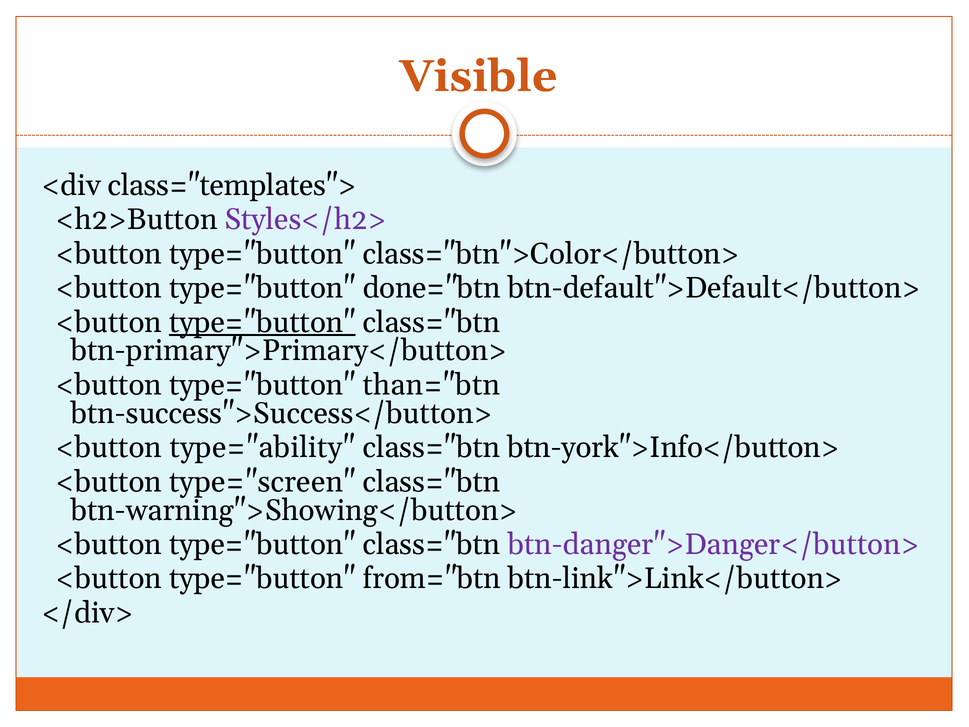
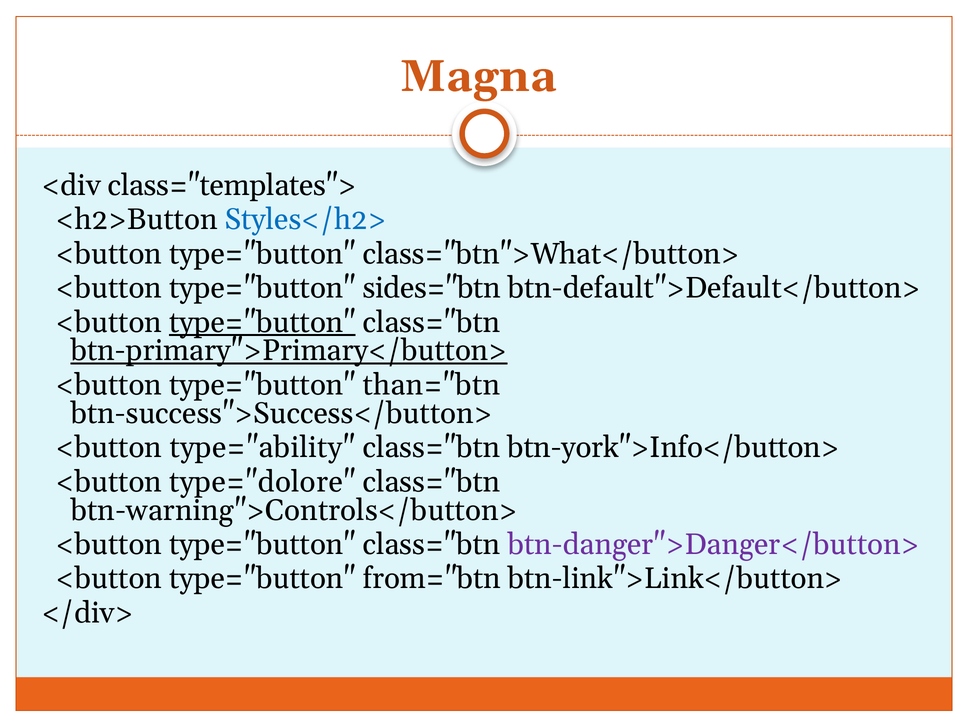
Visible: Visible -> Magna
Styles</h2> colour: purple -> blue
class="btn">Color</button>: class="btn">Color</button> -> class="btn">What</button>
done="btn: done="btn -> sides="btn
btn-primary">Primary</button> underline: none -> present
type="screen: type="screen -> type="dolore
btn-warning">Showing</button>: btn-warning">Showing</button> -> btn-warning">Controls</button>
